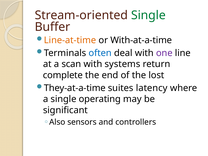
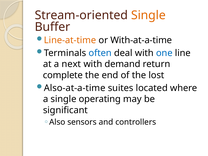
Single at (148, 15) colour: green -> orange
one colour: purple -> blue
scan: scan -> next
systems: systems -> demand
They-at-a-time: They-at-a-time -> Also-at-a-time
latency: latency -> located
